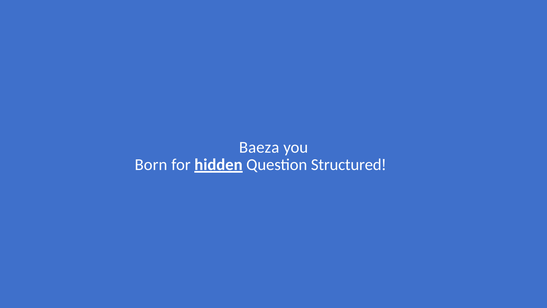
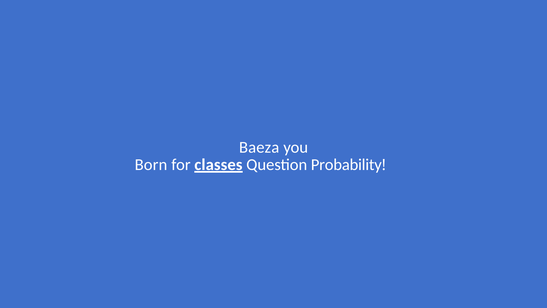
hidden: hidden -> classes
Structured: Structured -> Probability
